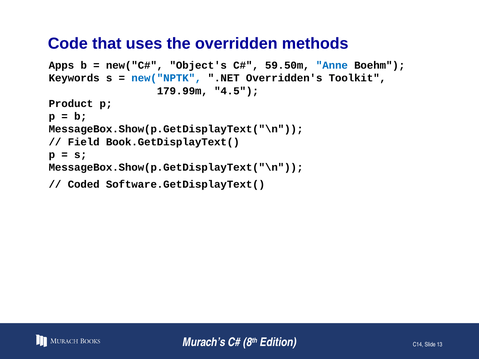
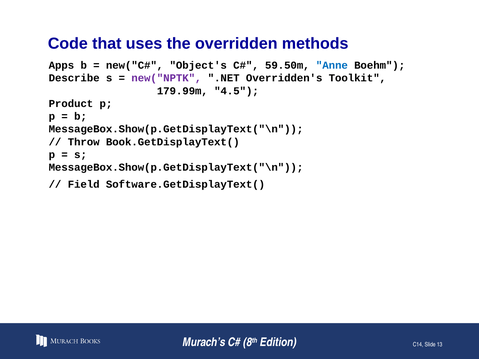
Keywords: Keywords -> Describe
new("NPTK colour: blue -> purple
Field: Field -> Throw
Coded: Coded -> Field
